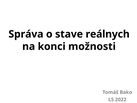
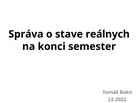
možnosti: možnosti -> semester
